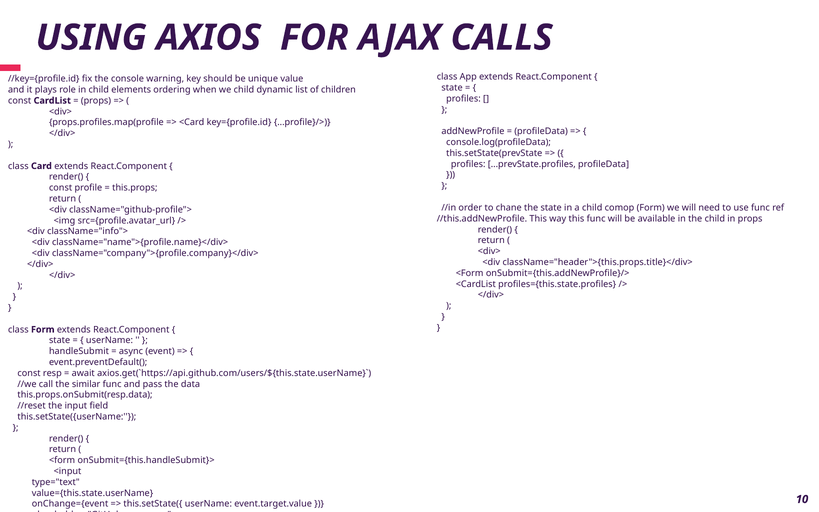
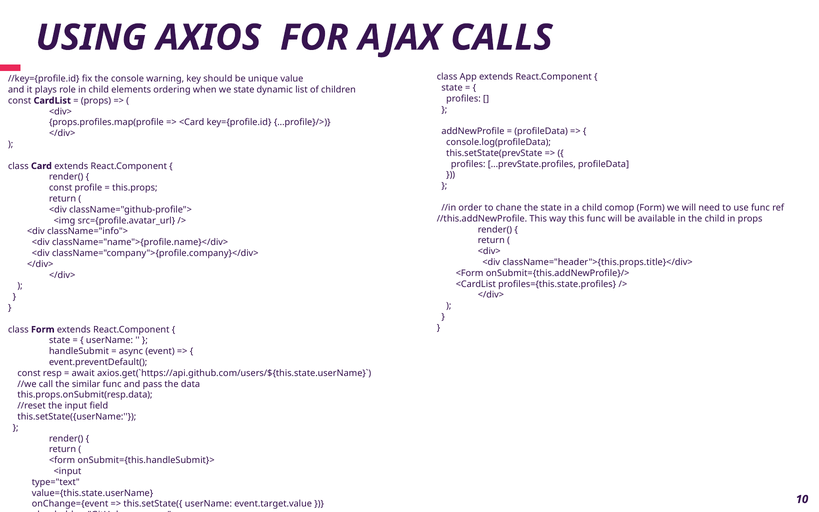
we child: child -> state
